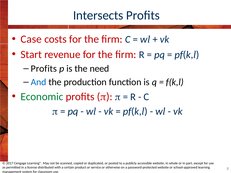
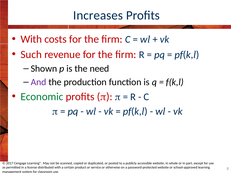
Intersects: Intersects -> Increases
Case at (31, 39): Case -> With
Start: Start -> Such
Profits at (44, 69): Profits -> Shown
And colour: blue -> purple
